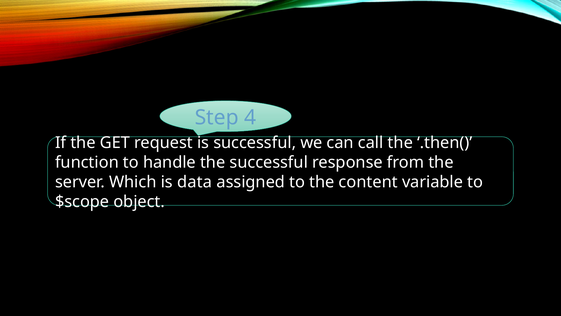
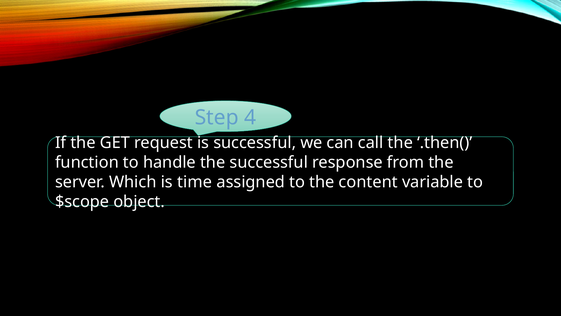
data: data -> time
